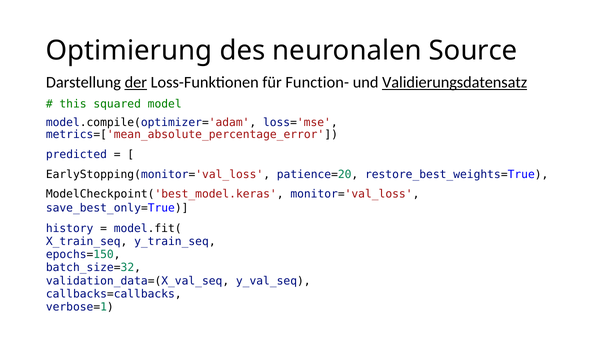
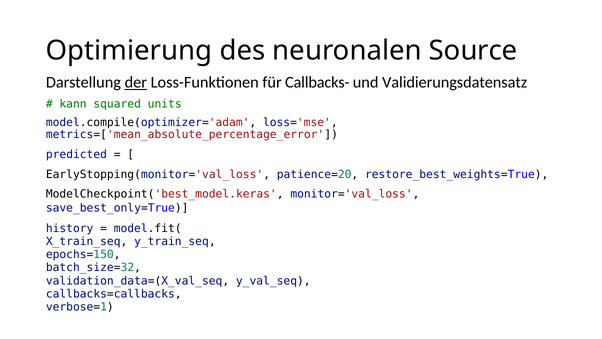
Function-: Function- -> Callbacks-
Validierungsdatensatz underline: present -> none
this: this -> kann
model: model -> units
